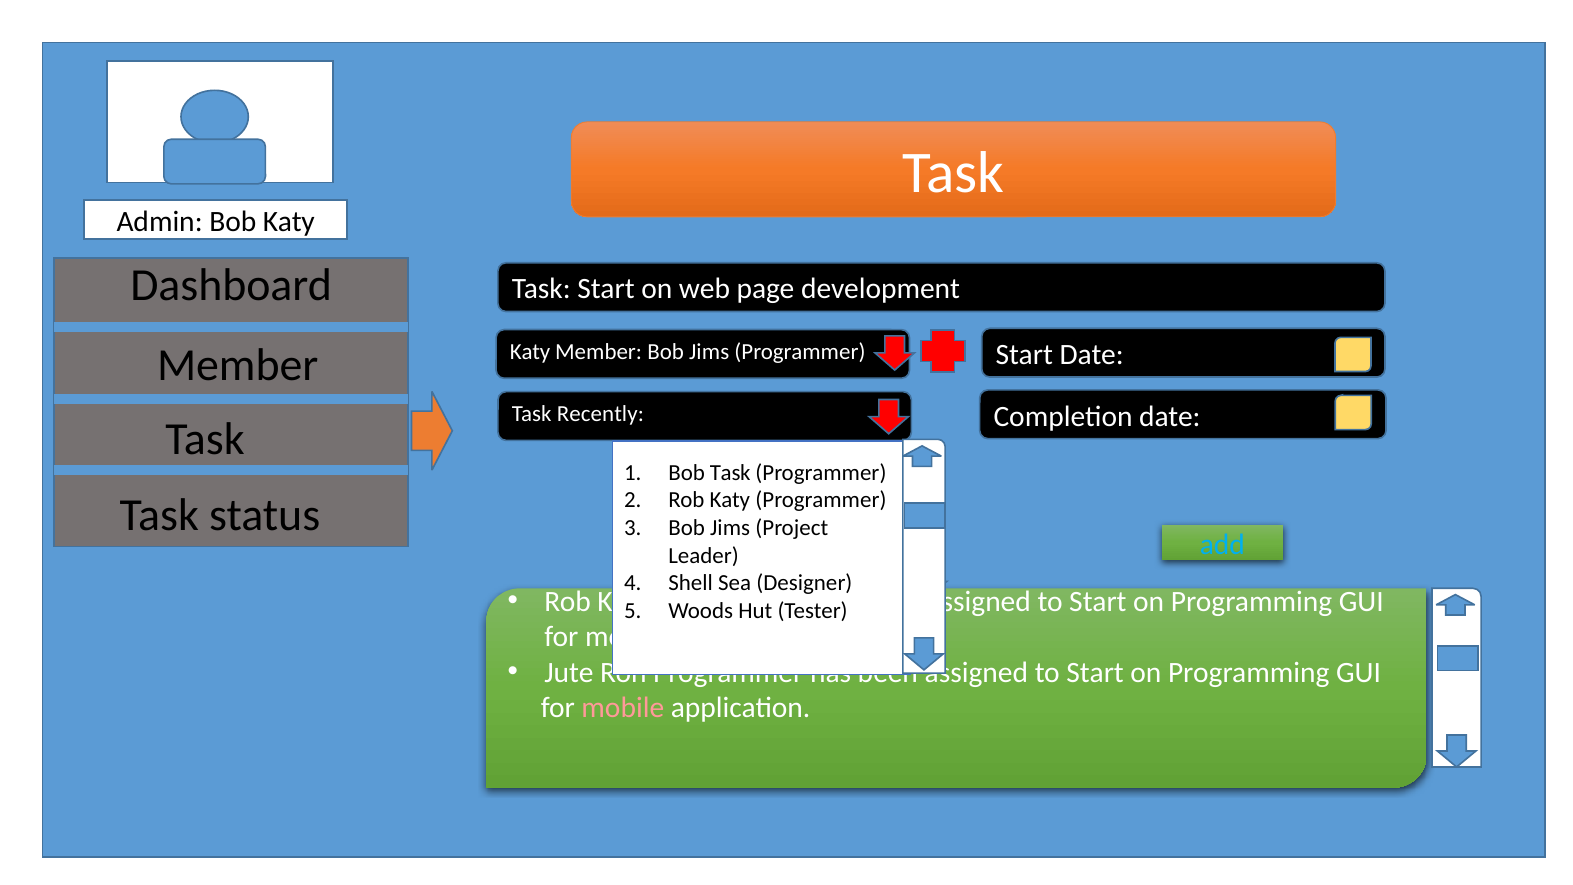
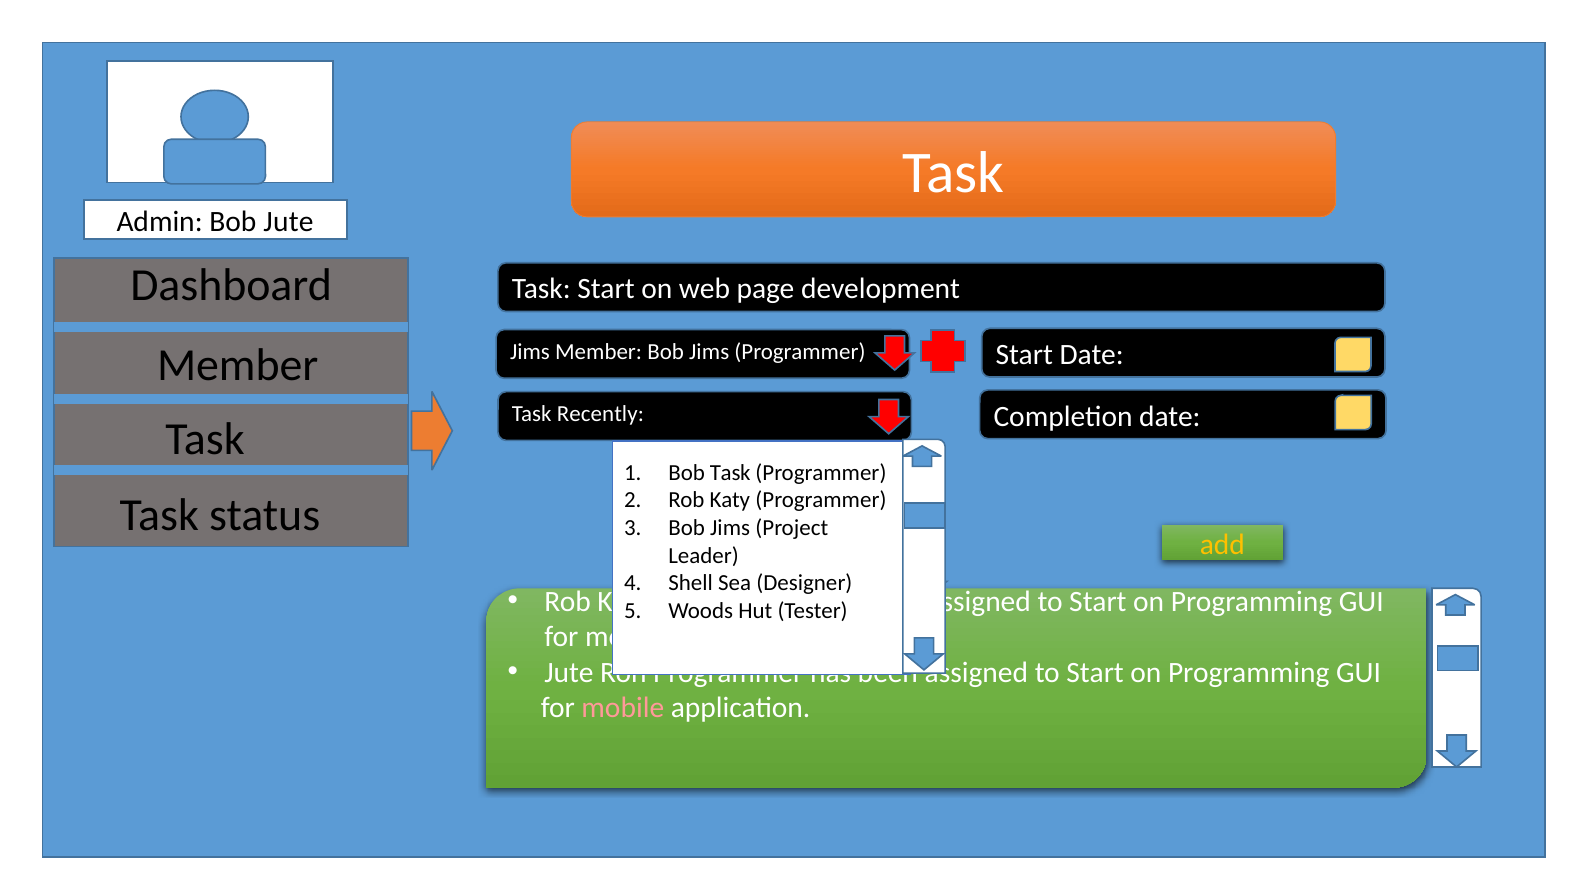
Bob Katy: Katy -> Jute
Katy at (530, 352): Katy -> Jims
add colour: light blue -> yellow
